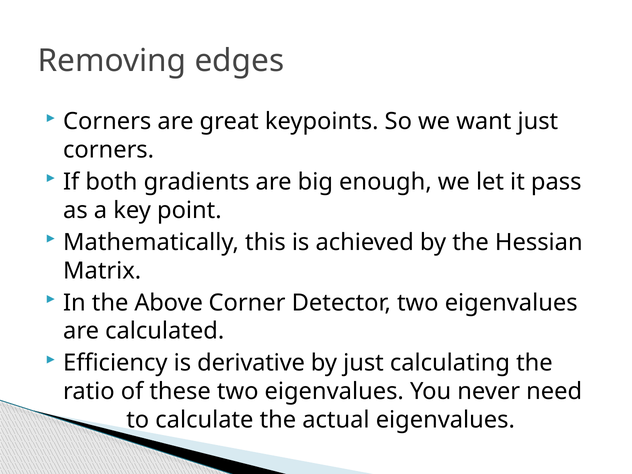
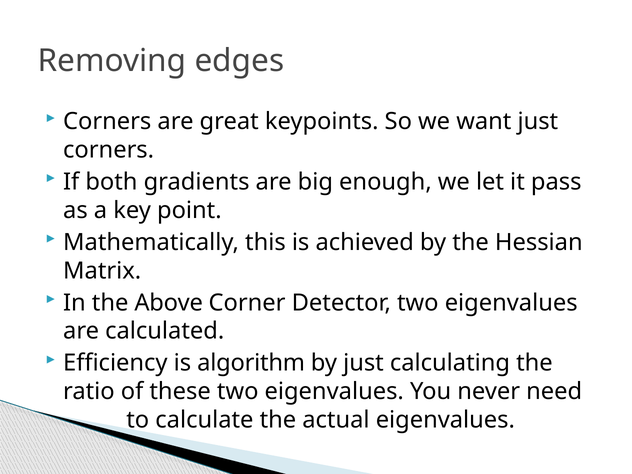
derivative: derivative -> algorithm
